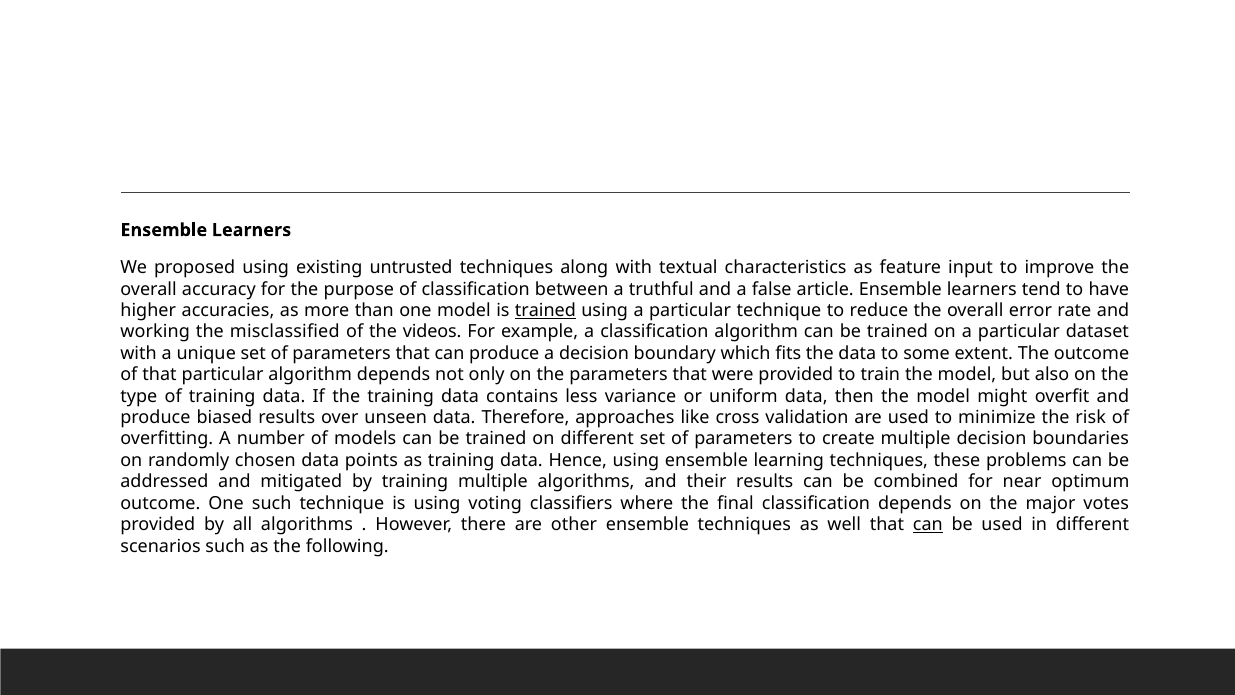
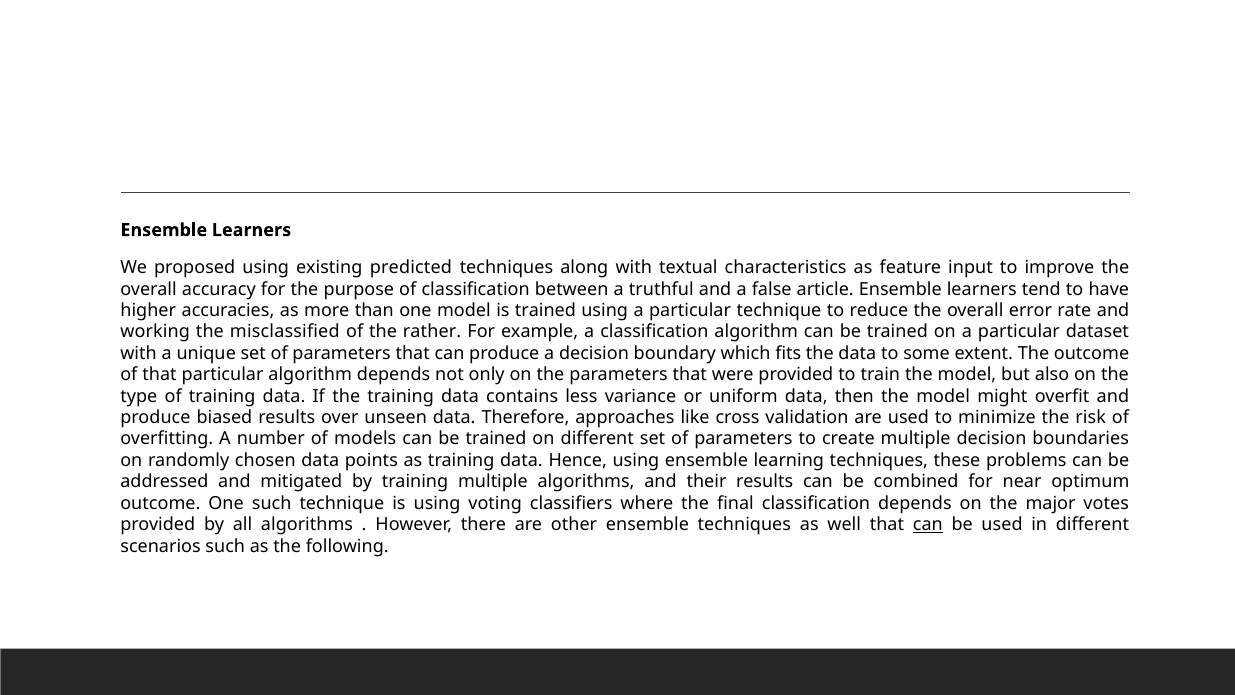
untrusted: untrusted -> predicted
trained at (545, 310) underline: present -> none
videos: videos -> rather
